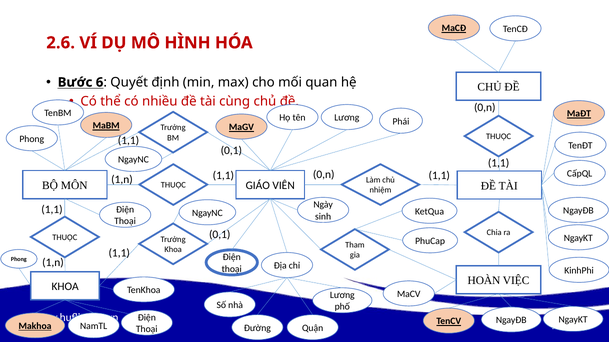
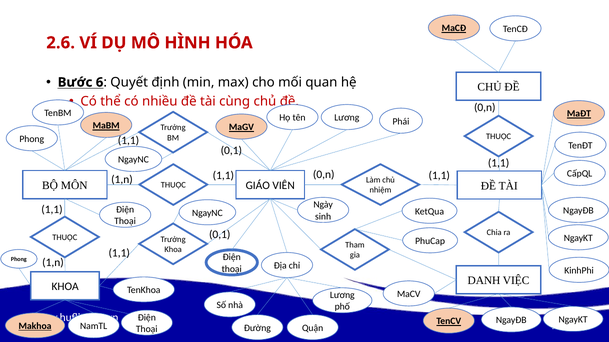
HOÀN: HOÀN -> DANH
